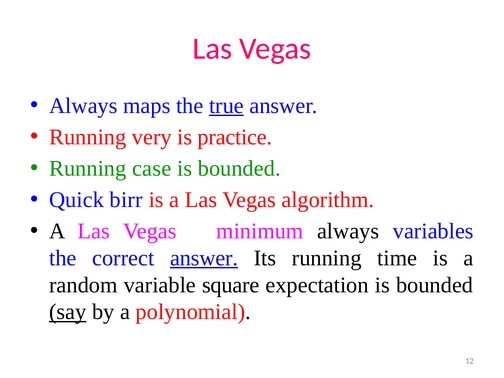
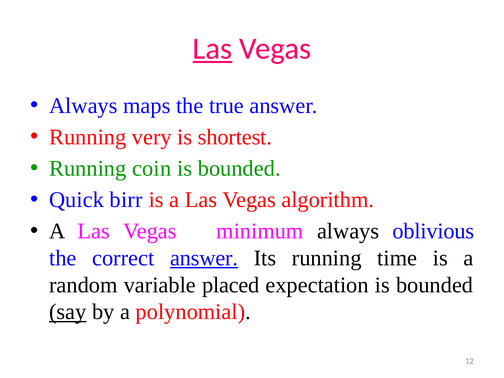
Las at (212, 49) underline: none -> present
true underline: present -> none
practice: practice -> shortest
case: case -> coin
variables: variables -> oblivious
square: square -> placed
